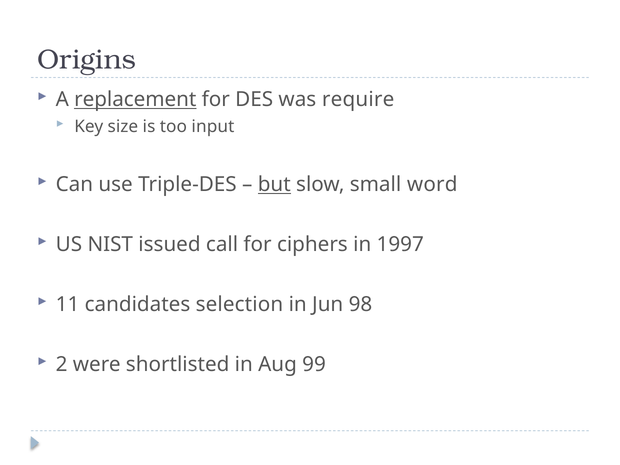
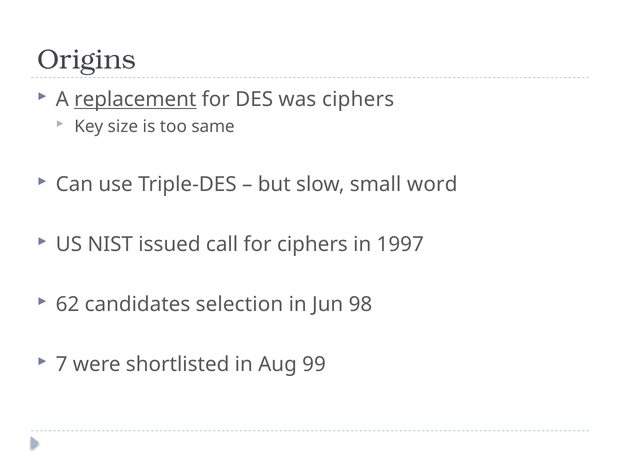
was require: require -> ciphers
input: input -> same
but underline: present -> none
11: 11 -> 62
2: 2 -> 7
